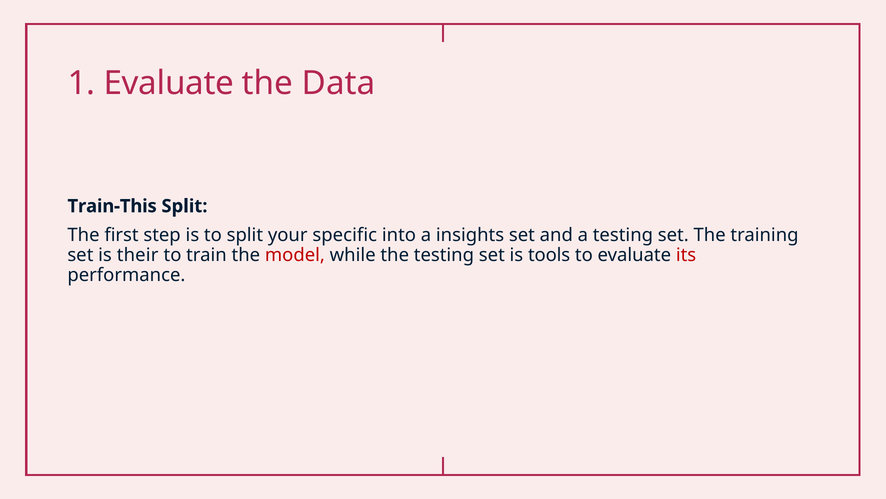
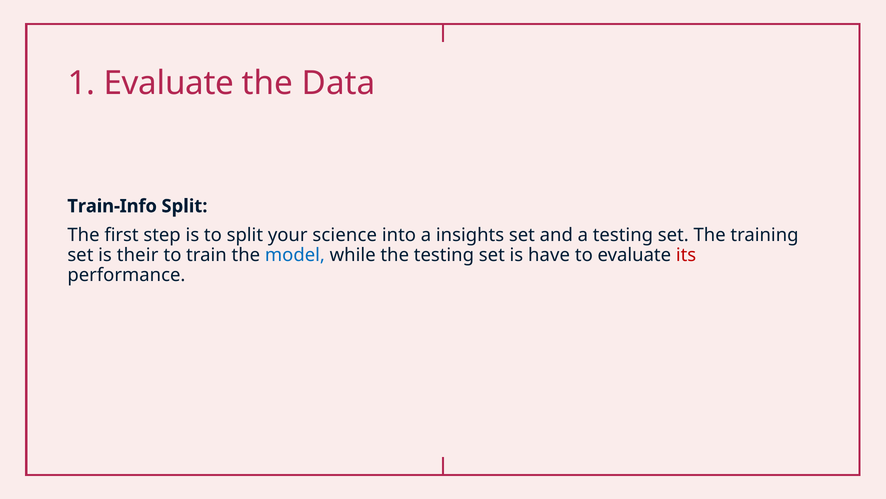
Train-This: Train-This -> Train-Info
specific: specific -> science
model colour: red -> blue
tools: tools -> have
